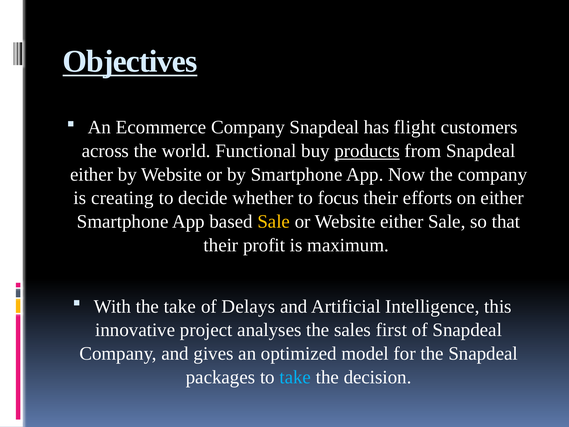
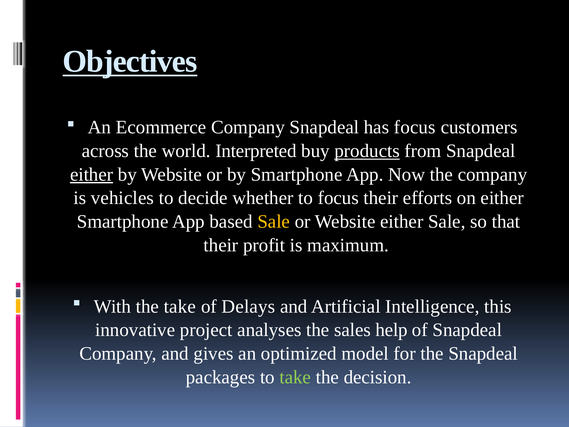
has flight: flight -> focus
Functional: Functional -> Interpreted
either at (92, 174) underline: none -> present
creating: creating -> vehicles
first: first -> help
take at (295, 377) colour: light blue -> light green
